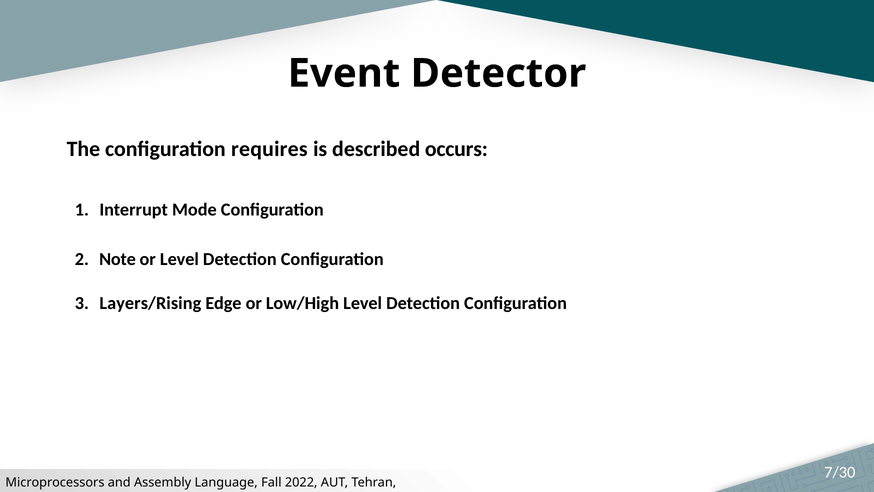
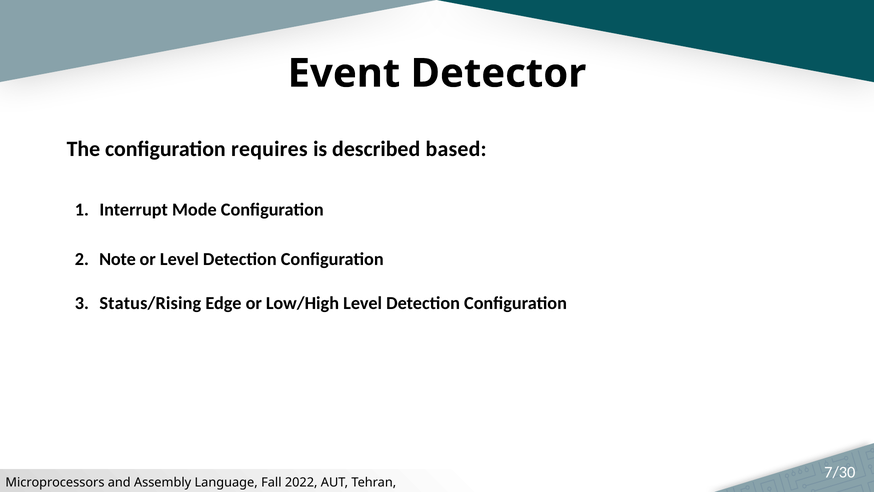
occurs: occurs -> based
Layers/Rising: Layers/Rising -> Status/Rising
